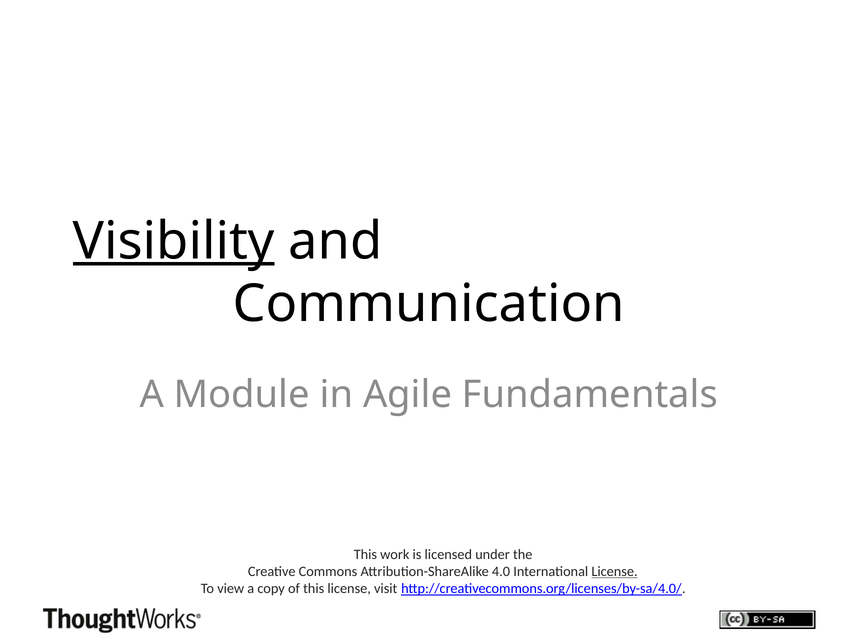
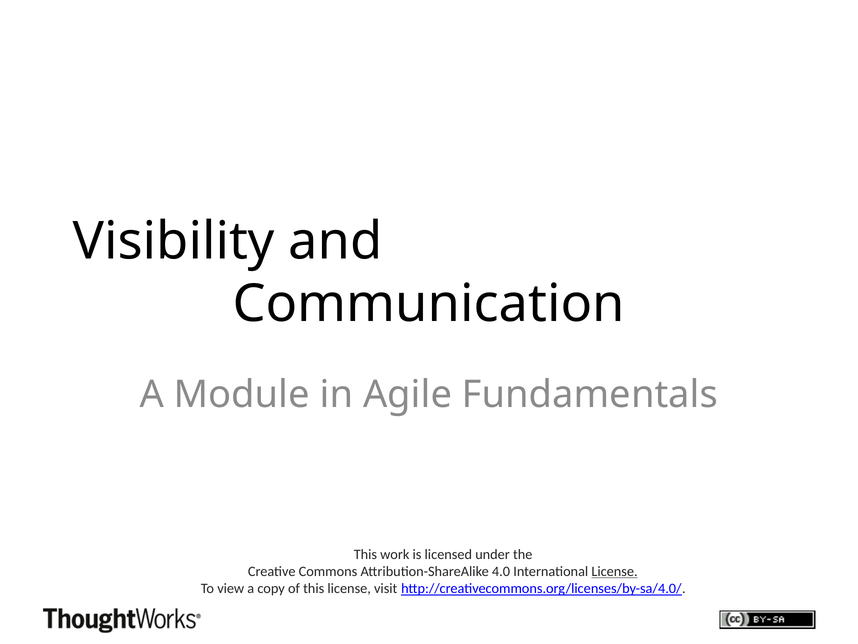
Visibility underline: present -> none
